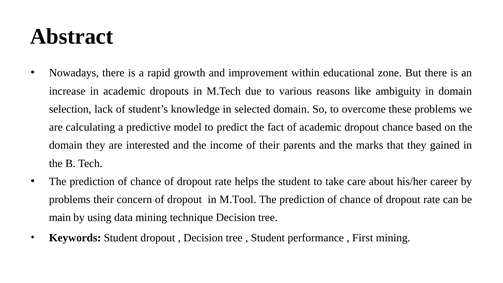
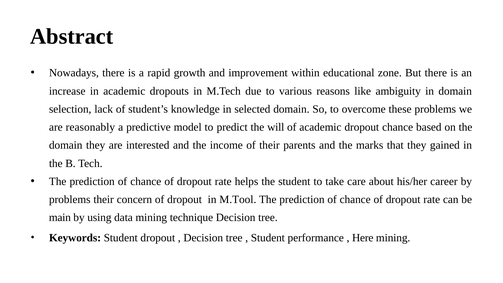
calculating: calculating -> reasonably
fact: fact -> will
First: First -> Here
